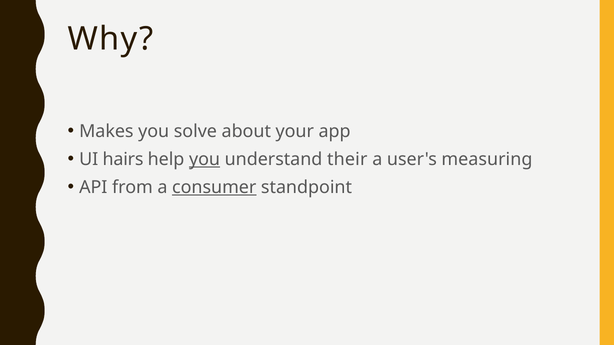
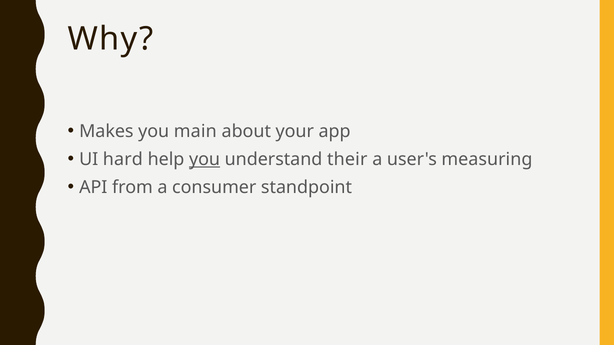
solve: solve -> main
hairs: hairs -> hard
consumer underline: present -> none
